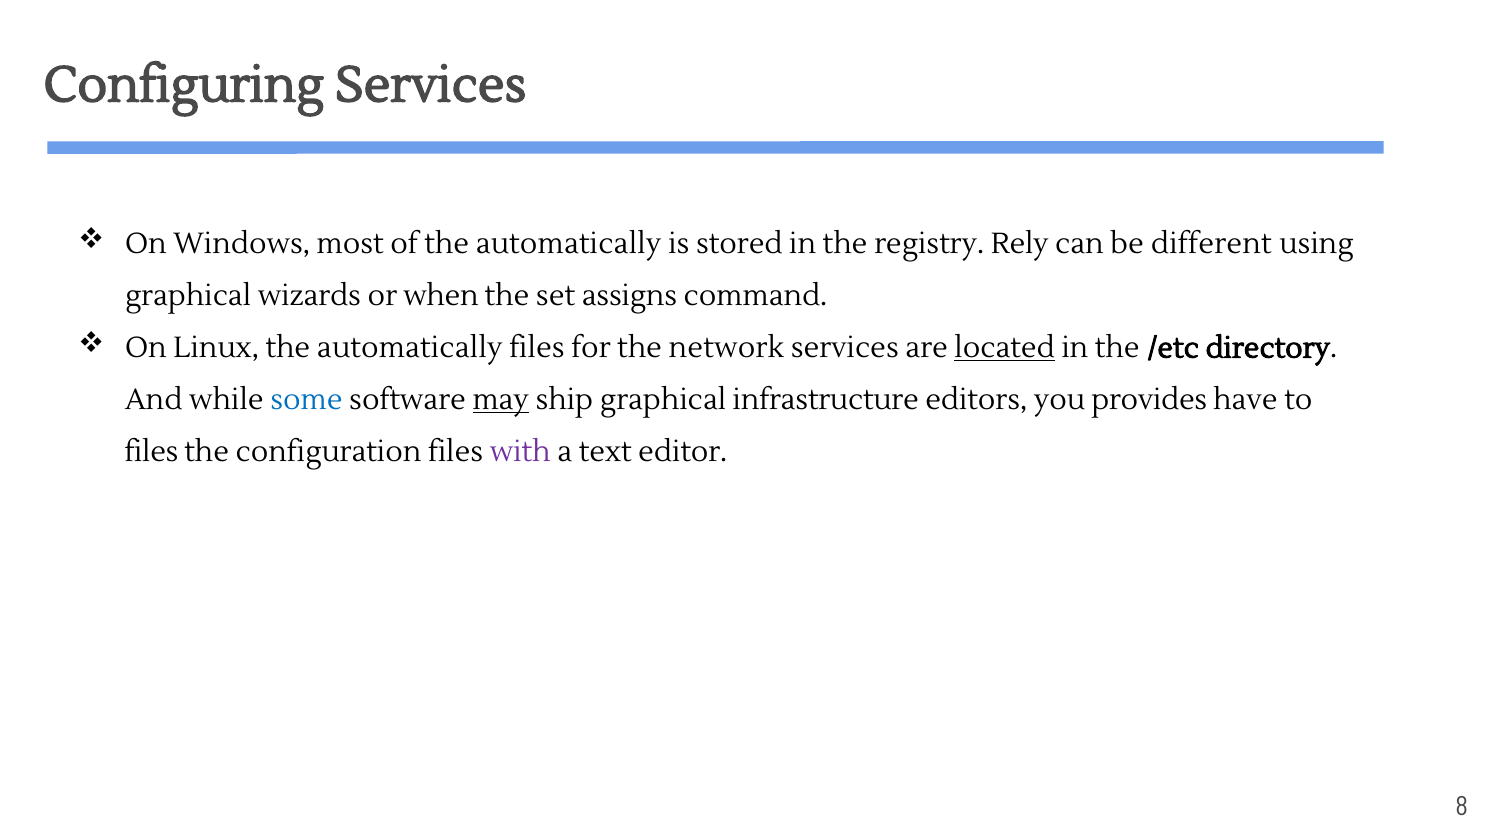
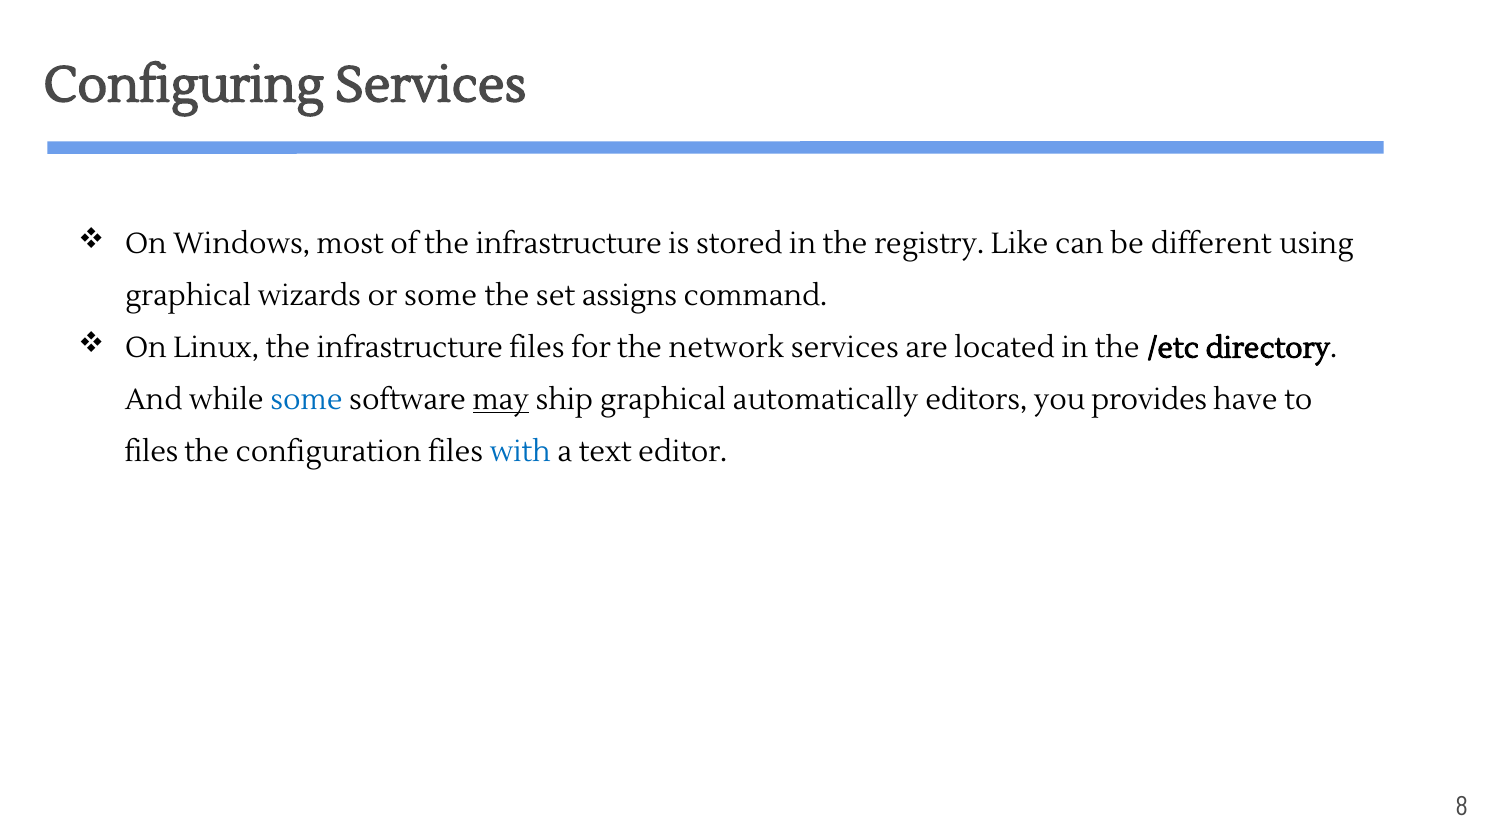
of the automatically: automatically -> infrastructure
Rely: Rely -> Like
or when: when -> some
Linux the automatically: automatically -> infrastructure
located underline: present -> none
infrastructure: infrastructure -> automatically
with colour: purple -> blue
